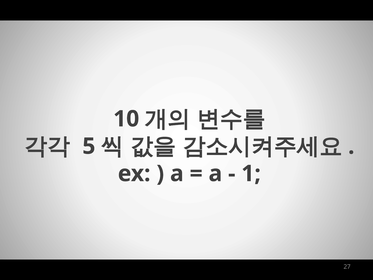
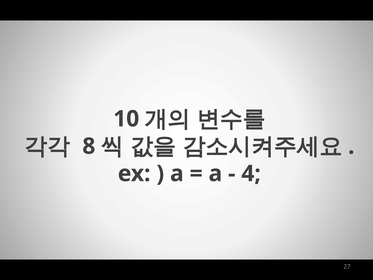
5: 5 -> 8
1: 1 -> 4
